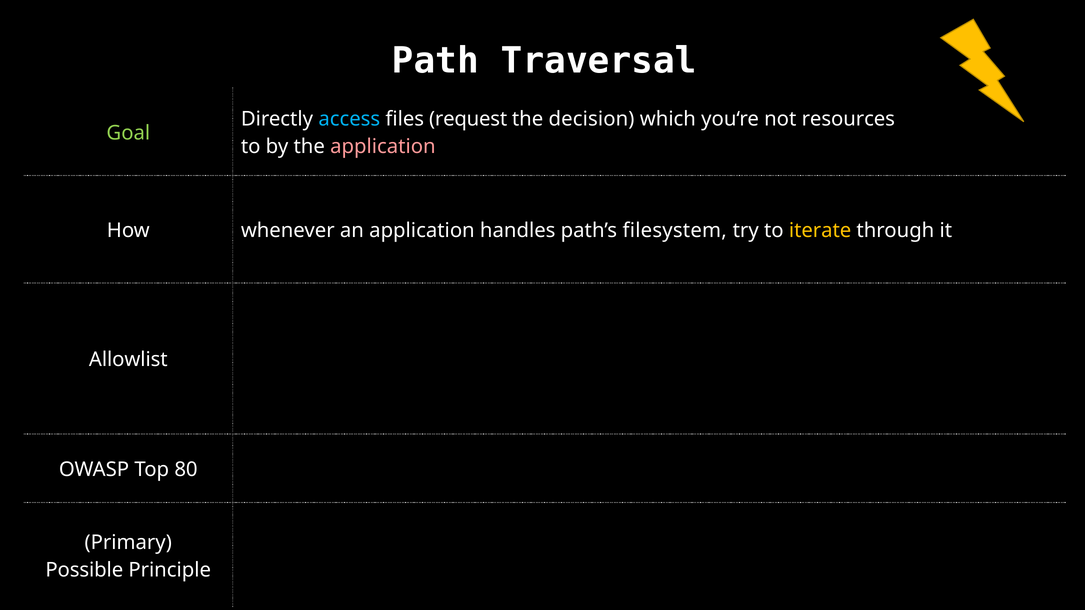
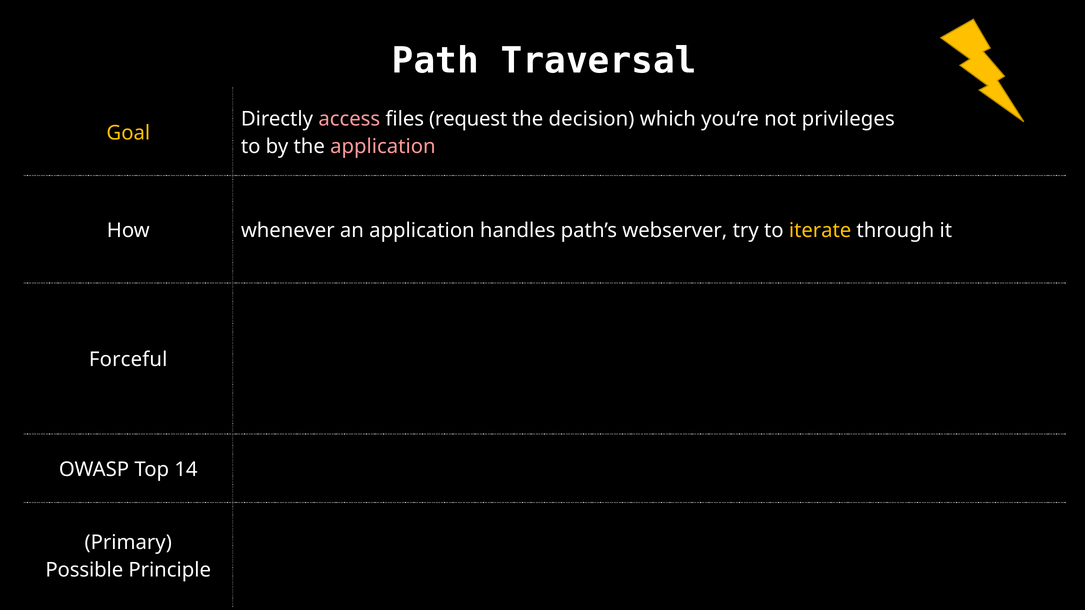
access colour: light blue -> pink
resources: resources -> privileges
Goal colour: light green -> yellow
filesystem: filesystem -> webserver
Allowlist: Allowlist -> Forceful
80: 80 -> 14
